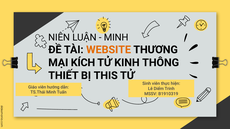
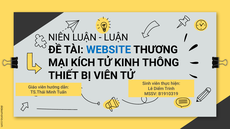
MINH at (116, 38): MINH -> LUẬN
WEBSITE colour: orange -> blue
BỊ THIS: THIS -> VIÊN
